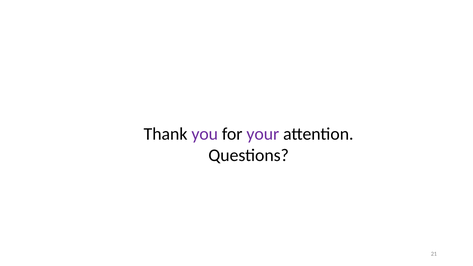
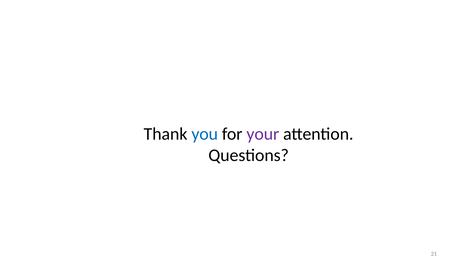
you colour: purple -> blue
